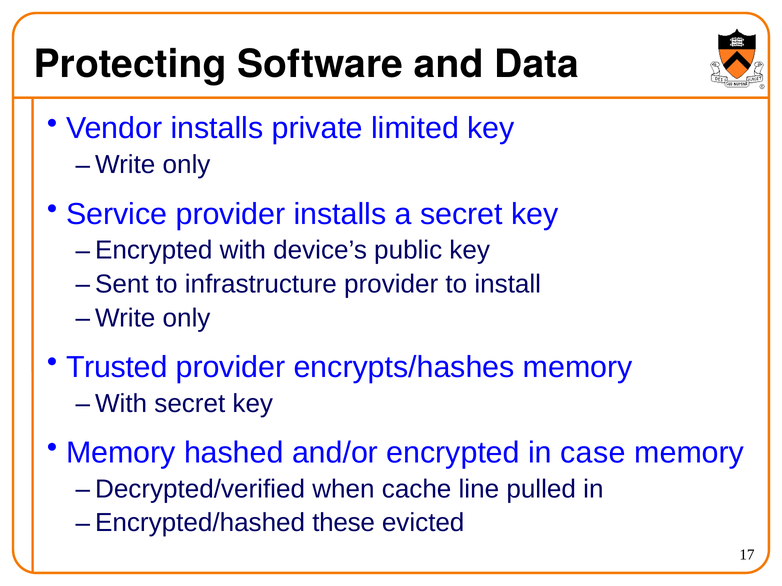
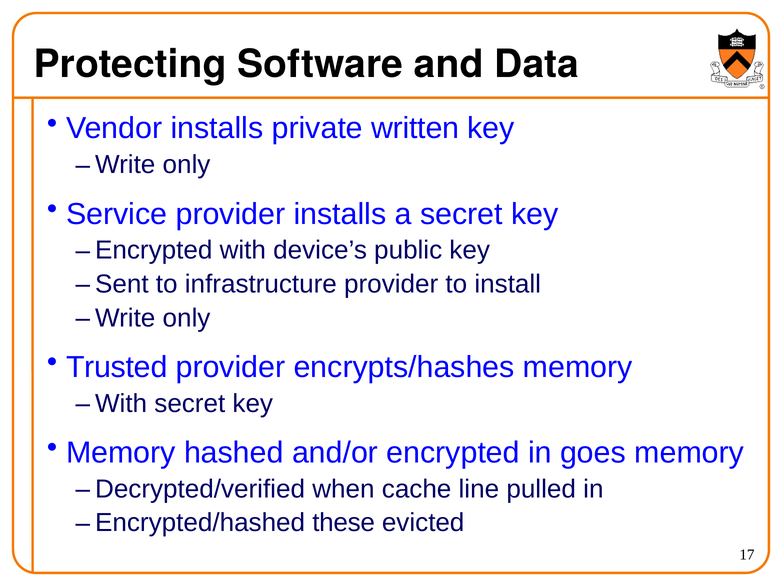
limited: limited -> written
case: case -> goes
